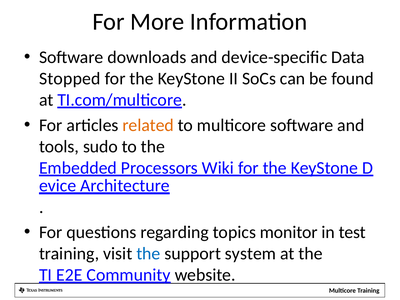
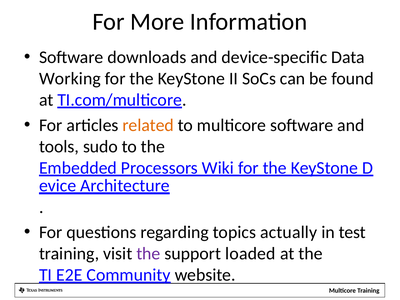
Stopped: Stopped -> Working
monitor: monitor -> actually
the at (148, 254) colour: blue -> purple
system: system -> loaded
